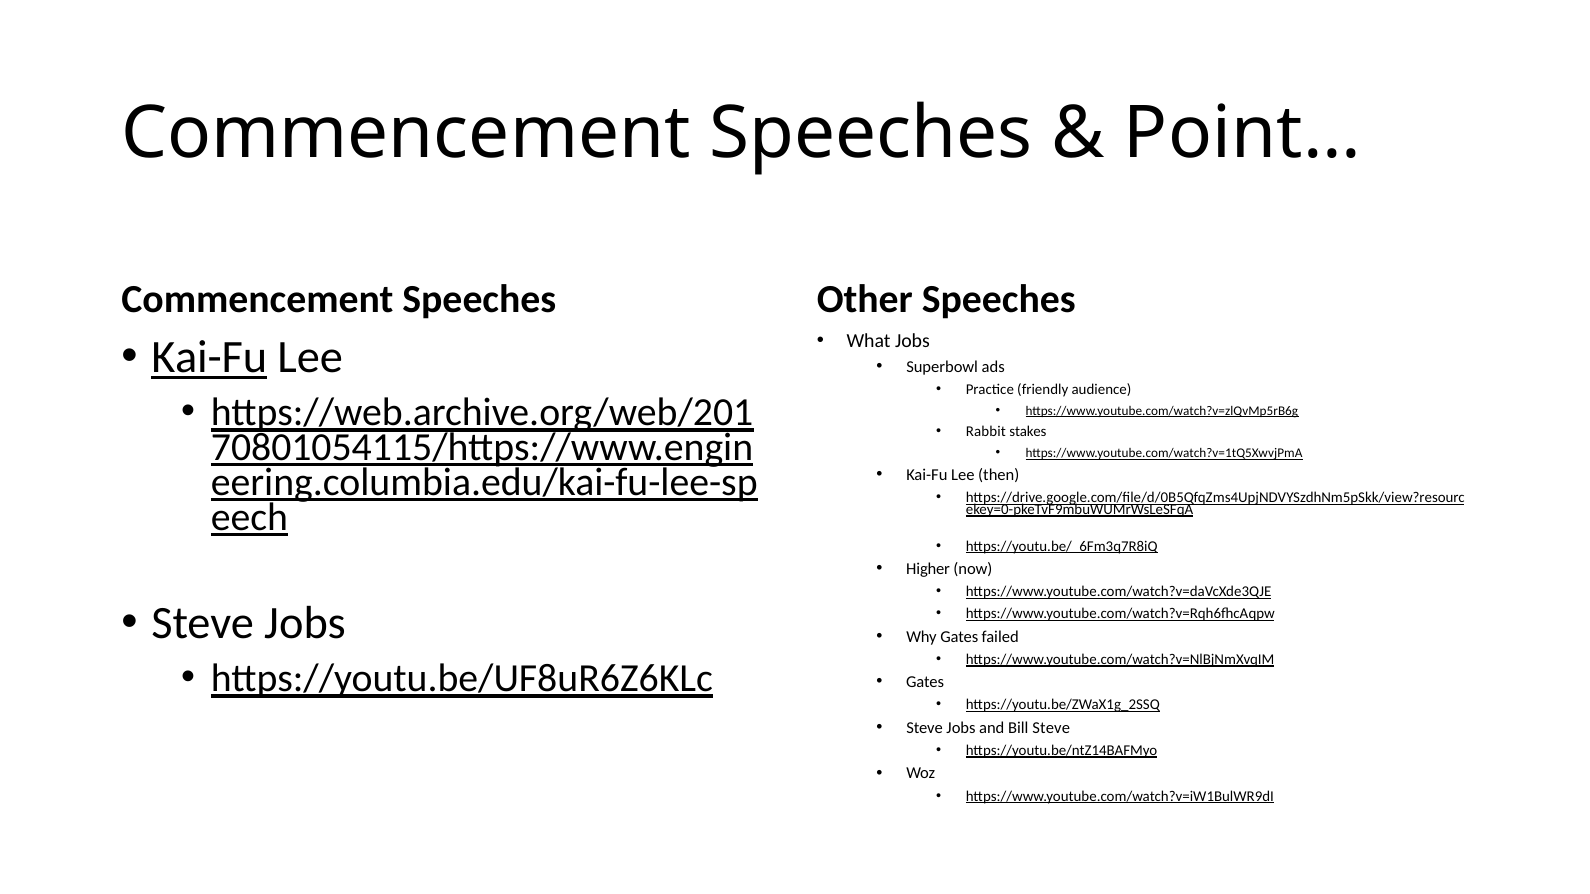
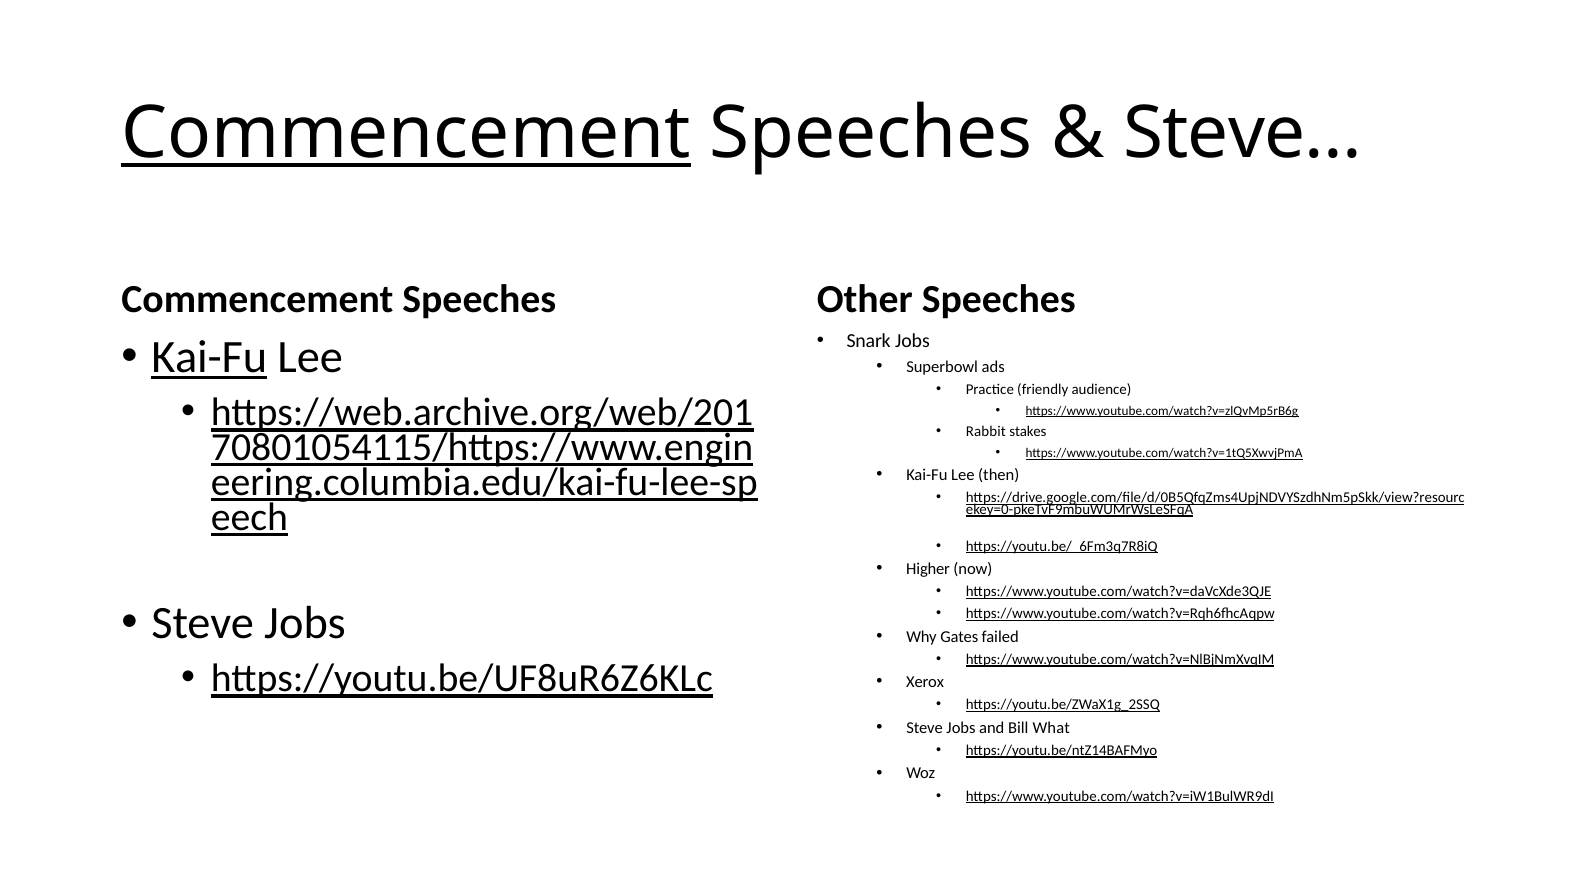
Commencement at (406, 134) underline: none -> present
Point…: Point… -> Steve…
What: What -> Snark
Gates at (925, 683): Gates -> Xerox
Bill Steve: Steve -> What
